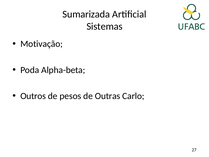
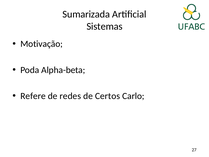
Outros: Outros -> Refere
pesos: pesos -> redes
Outras: Outras -> Certos
